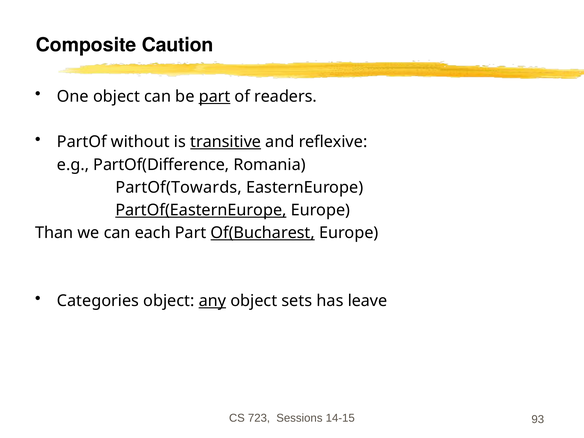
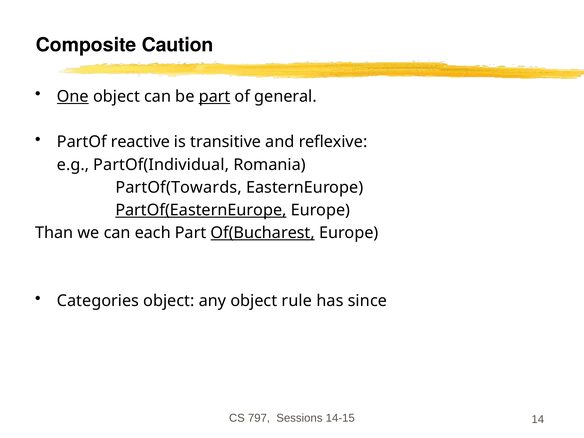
One underline: none -> present
readers: readers -> general
without: without -> reactive
transitive underline: present -> none
PartOf(Difference: PartOf(Difference -> PartOf(Individual
any underline: present -> none
sets: sets -> rule
leave: leave -> since
723: 723 -> 797
93: 93 -> 14
